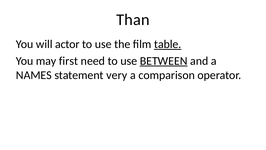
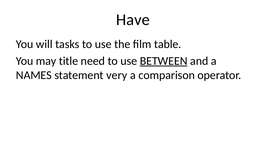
Than: Than -> Have
actor: actor -> tasks
table underline: present -> none
first: first -> title
